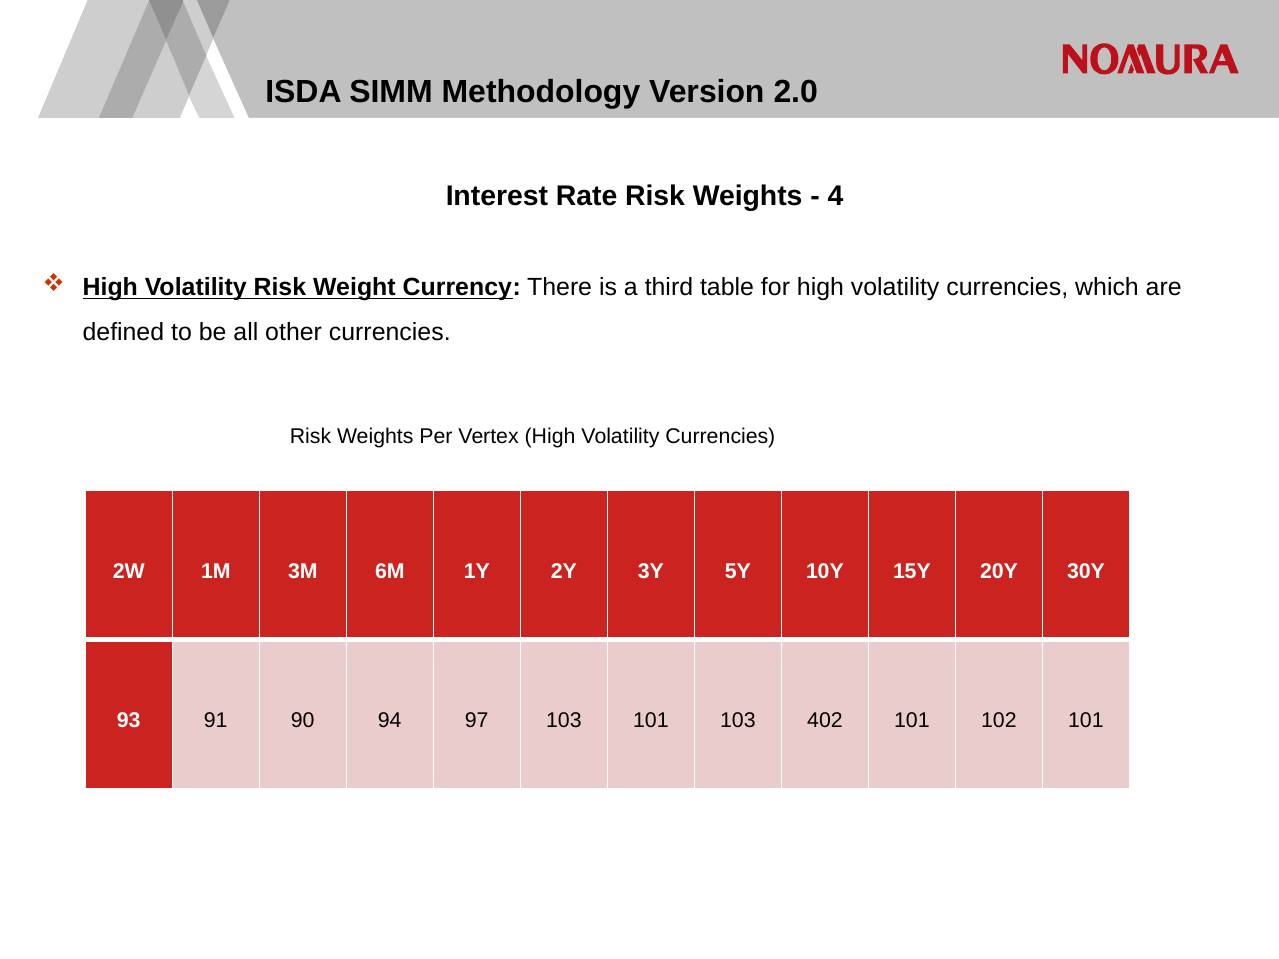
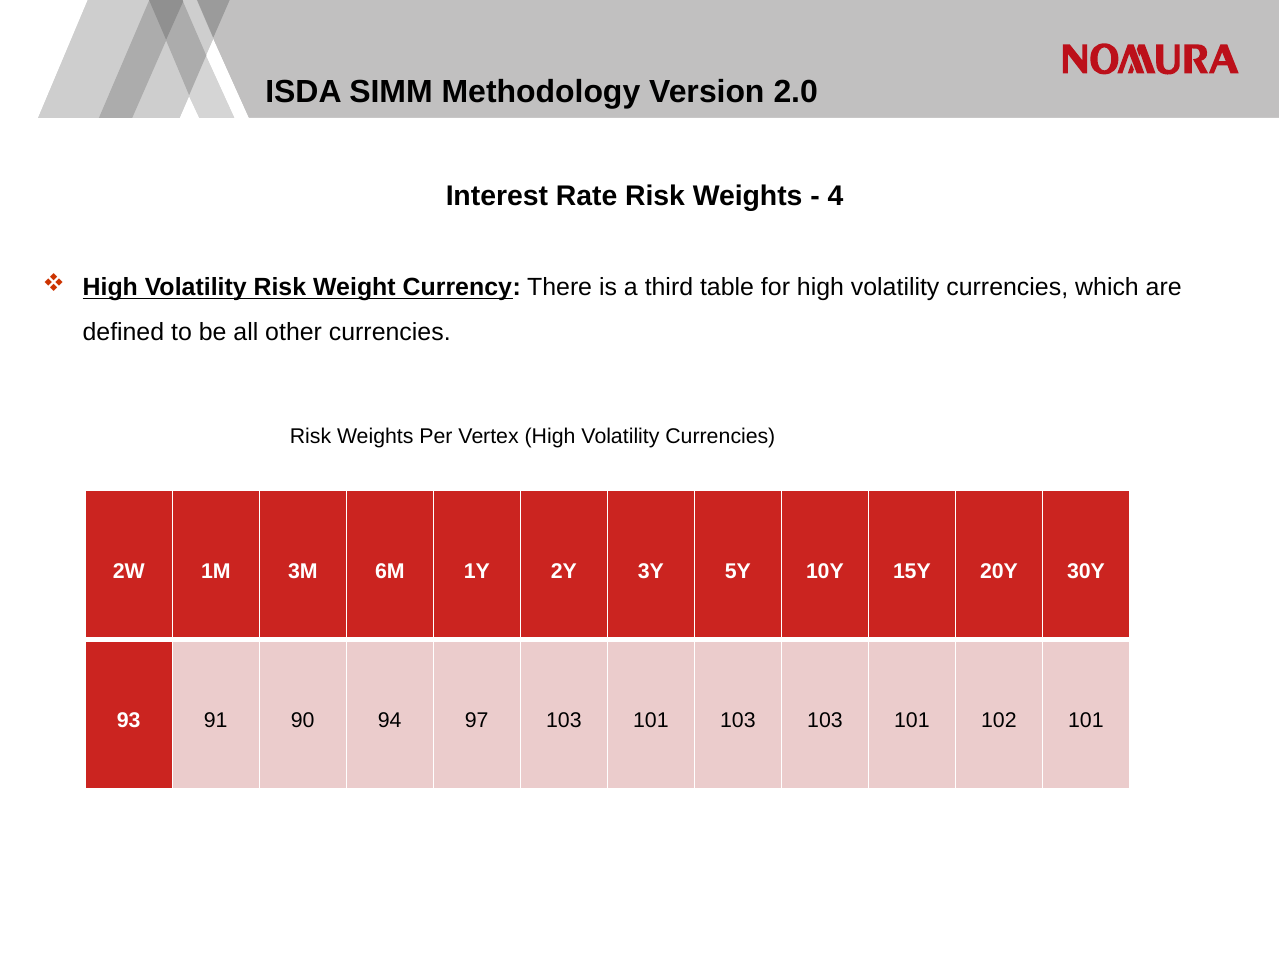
103 402: 402 -> 103
